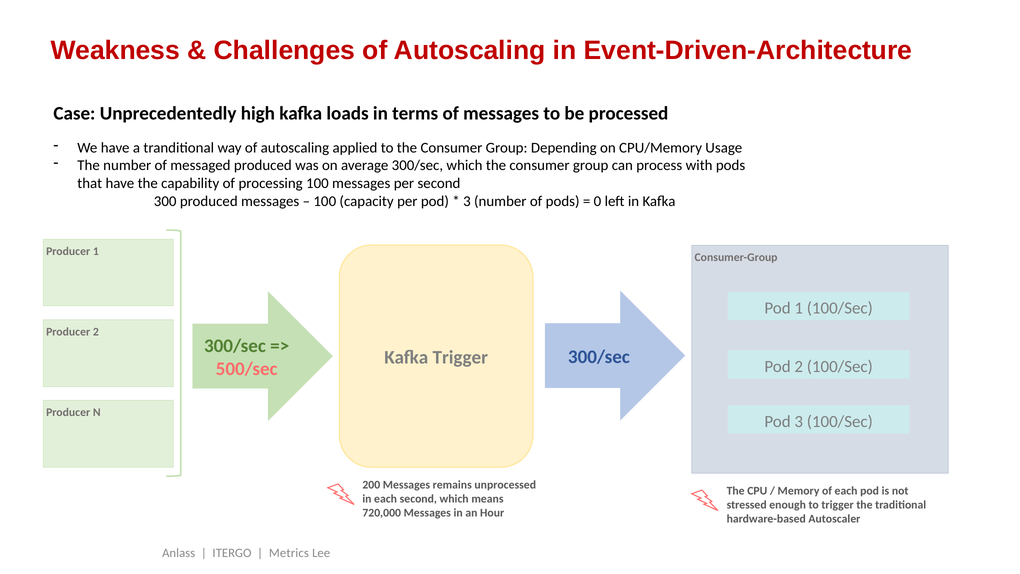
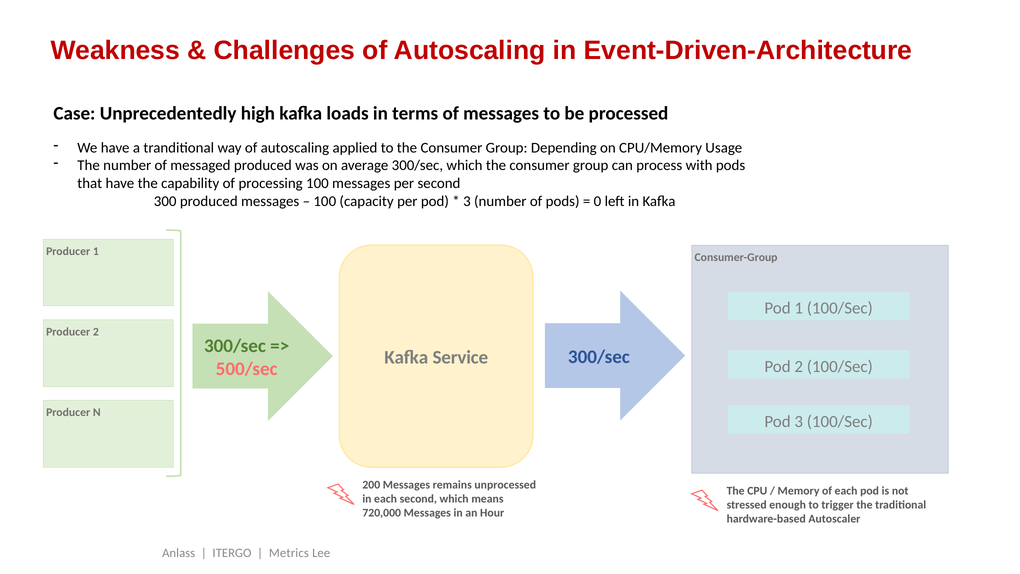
Kafka Trigger: Trigger -> Service
